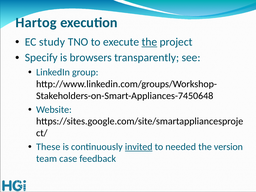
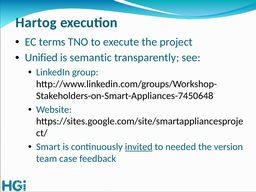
study: study -> terms
the at (149, 42) underline: present -> none
Specify: Specify -> Unified
browsers: browsers -> semantic
These: These -> Smart
